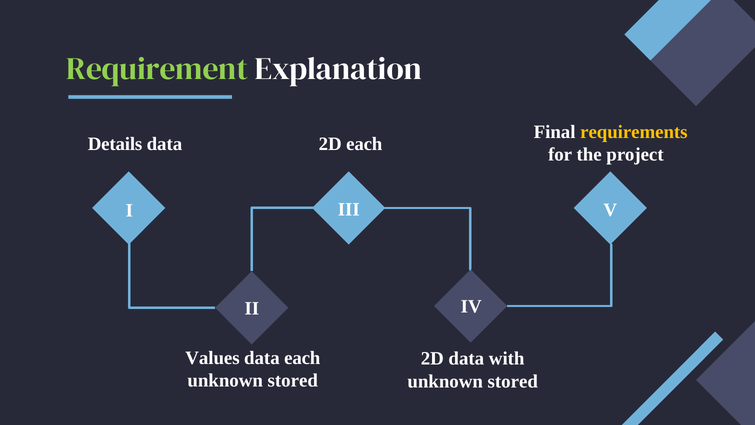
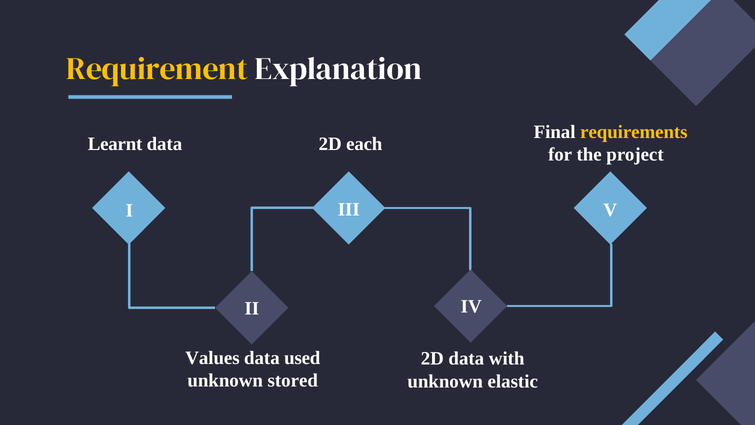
Requirement colour: light green -> yellow
Details: Details -> Learnt
data each: each -> used
stored at (513, 381): stored -> elastic
